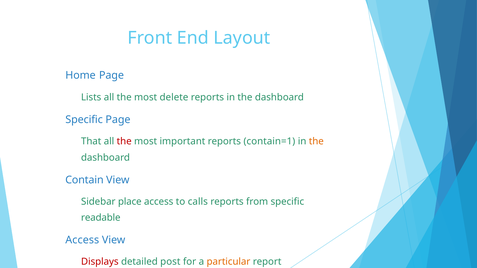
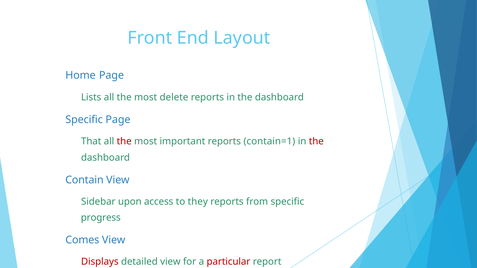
the at (316, 142) colour: orange -> red
place: place -> upon
calls: calls -> they
readable: readable -> progress
Access at (82, 240): Access -> Comes
detailed post: post -> view
particular colour: orange -> red
